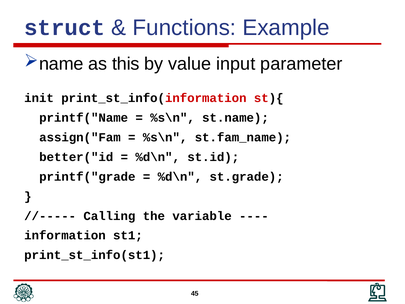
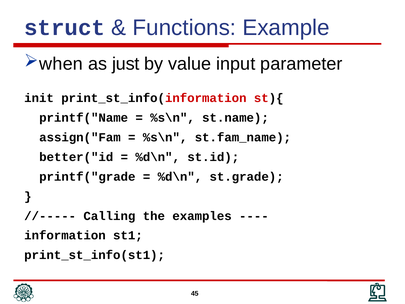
name: name -> when
this: this -> just
variable: variable -> examples
